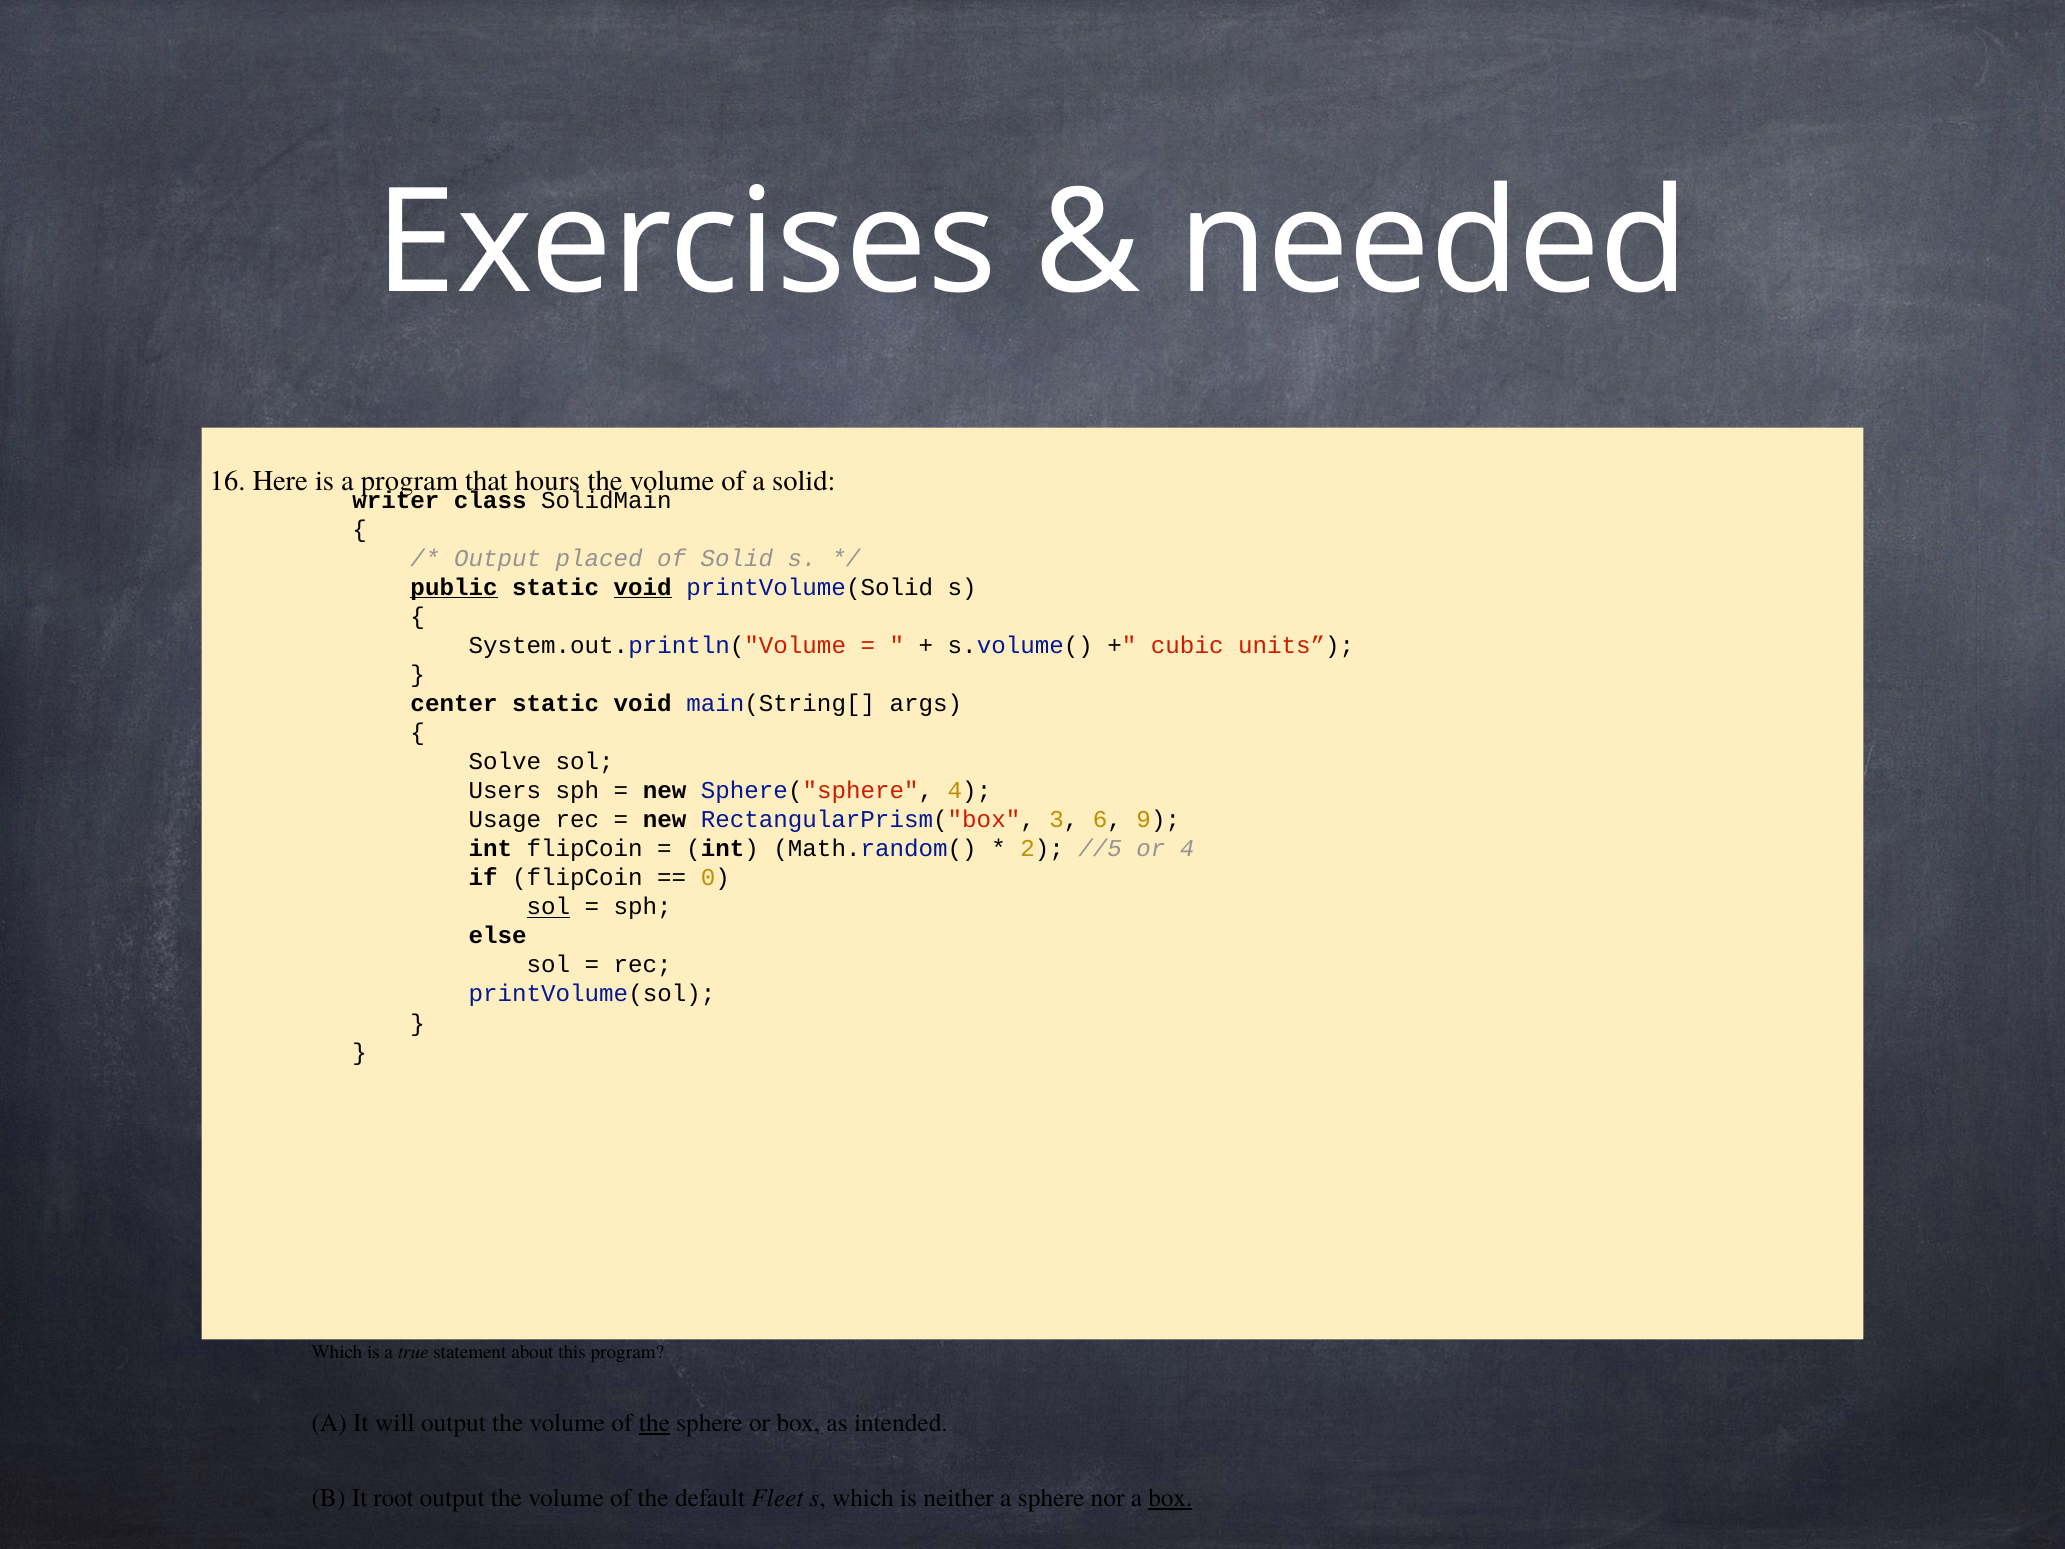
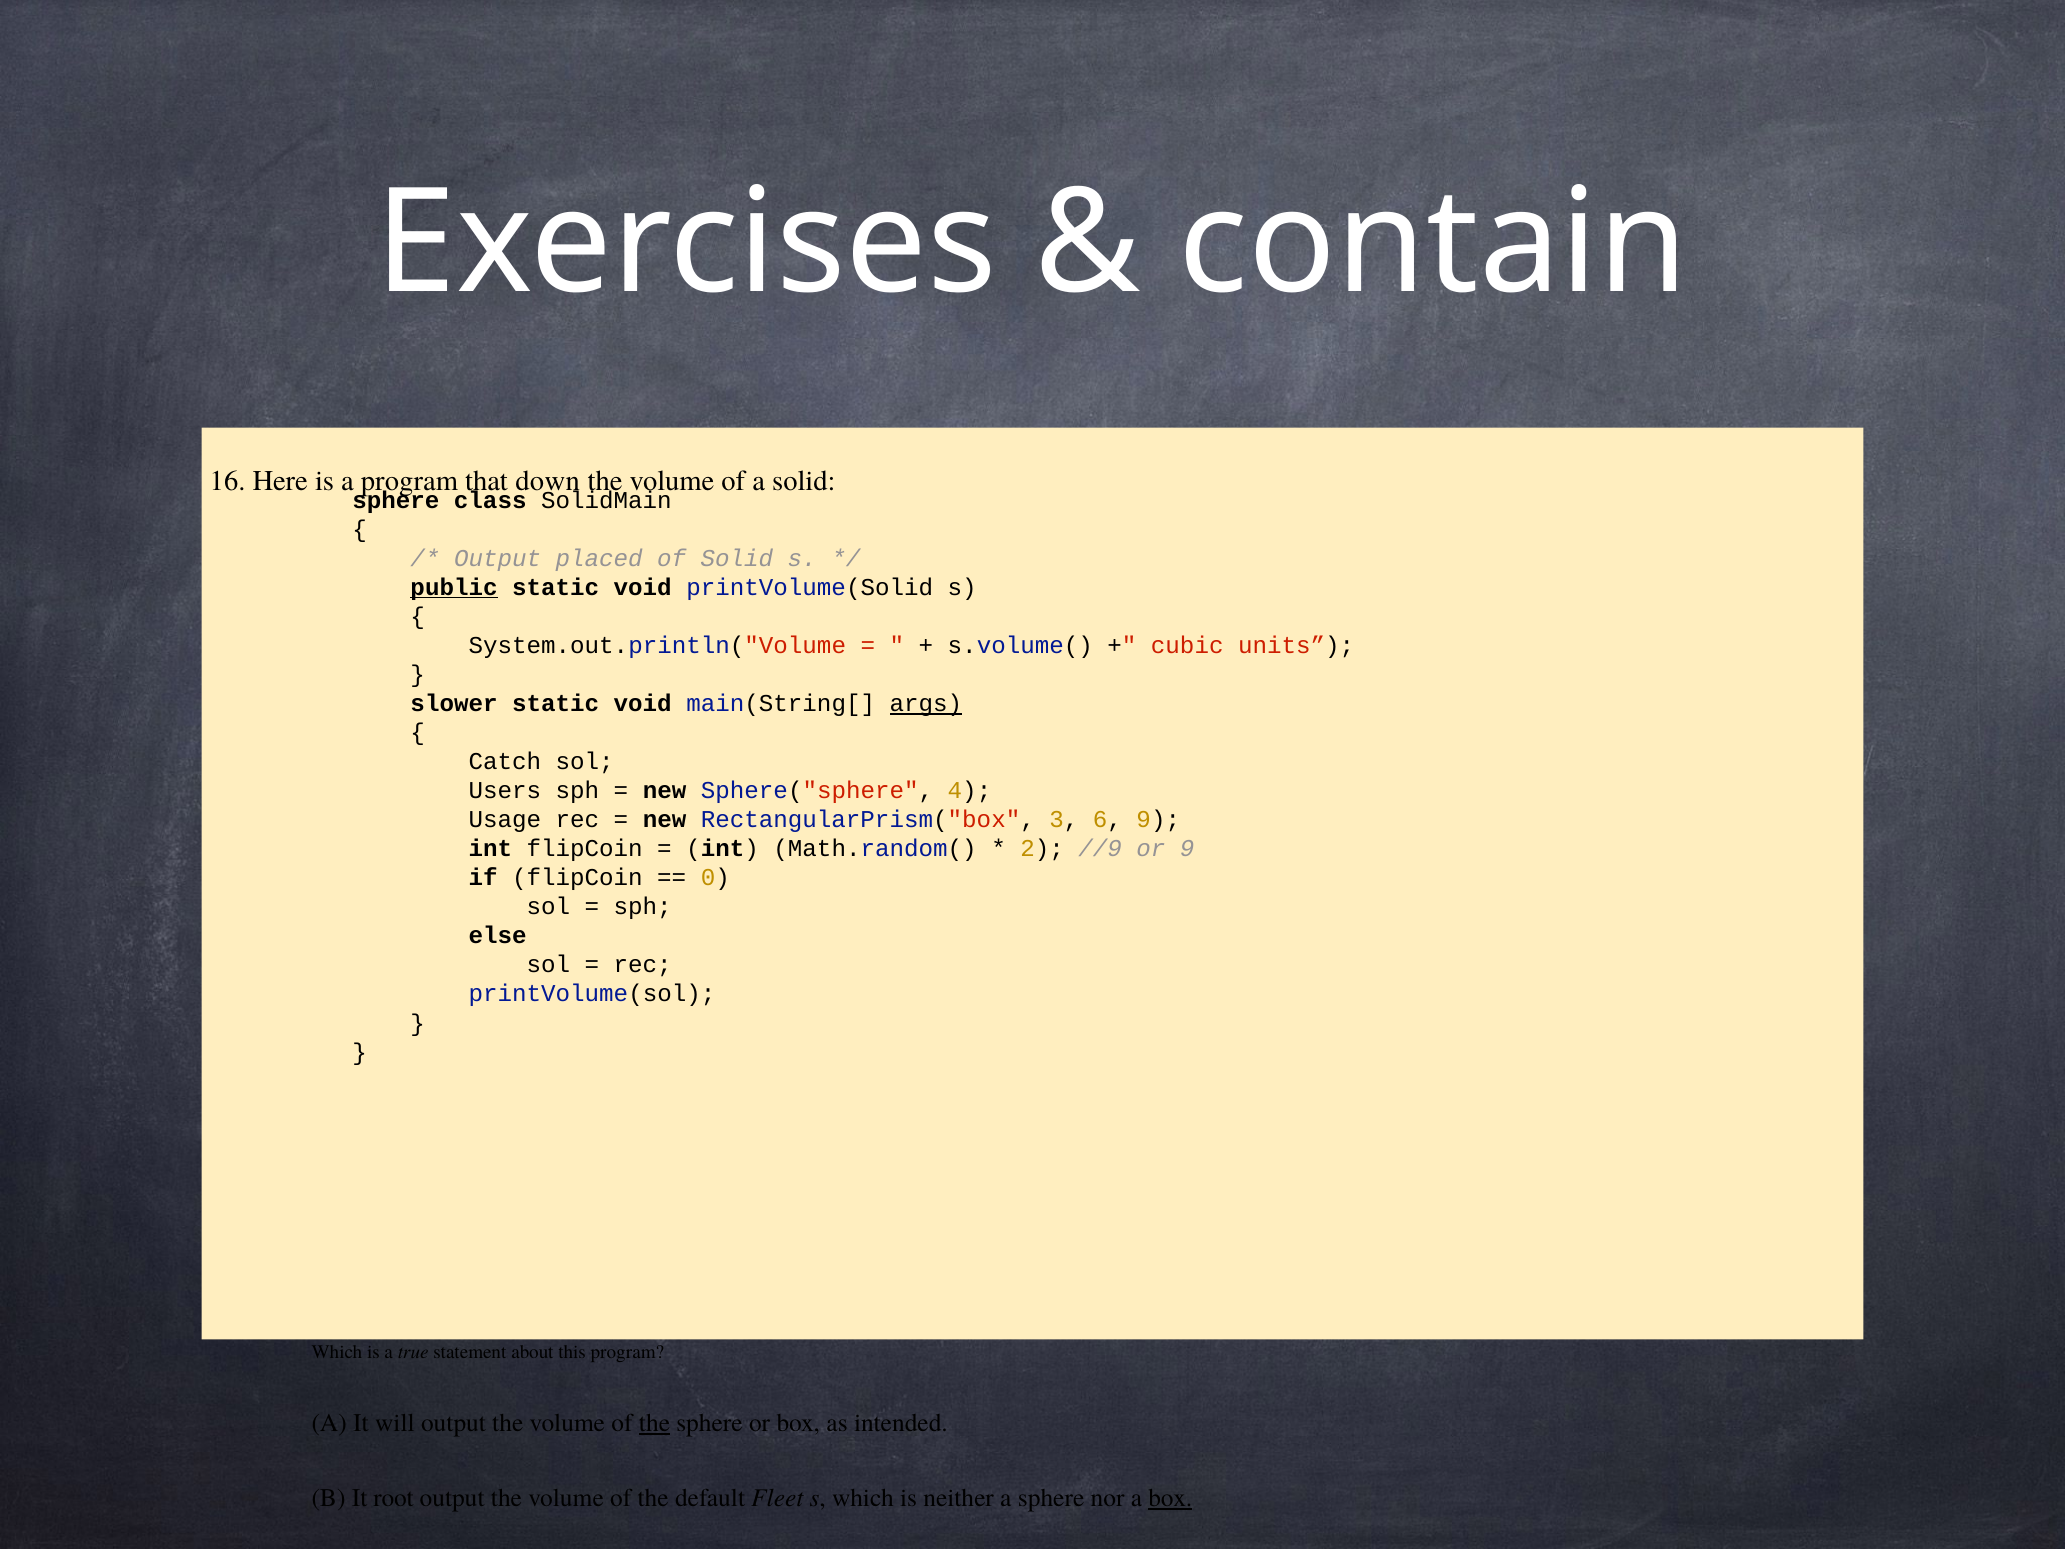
needed: needed -> contain
hours: hours -> down
writer at (396, 500): writer -> sphere
void at (643, 587) underline: present -> none
center: center -> slower
args underline: none -> present
Solve: Solve -> Catch
//5: //5 -> //9
or 4: 4 -> 9
sol at (548, 907) underline: present -> none
